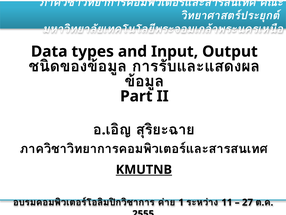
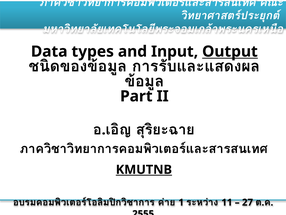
Output underline: none -> present
